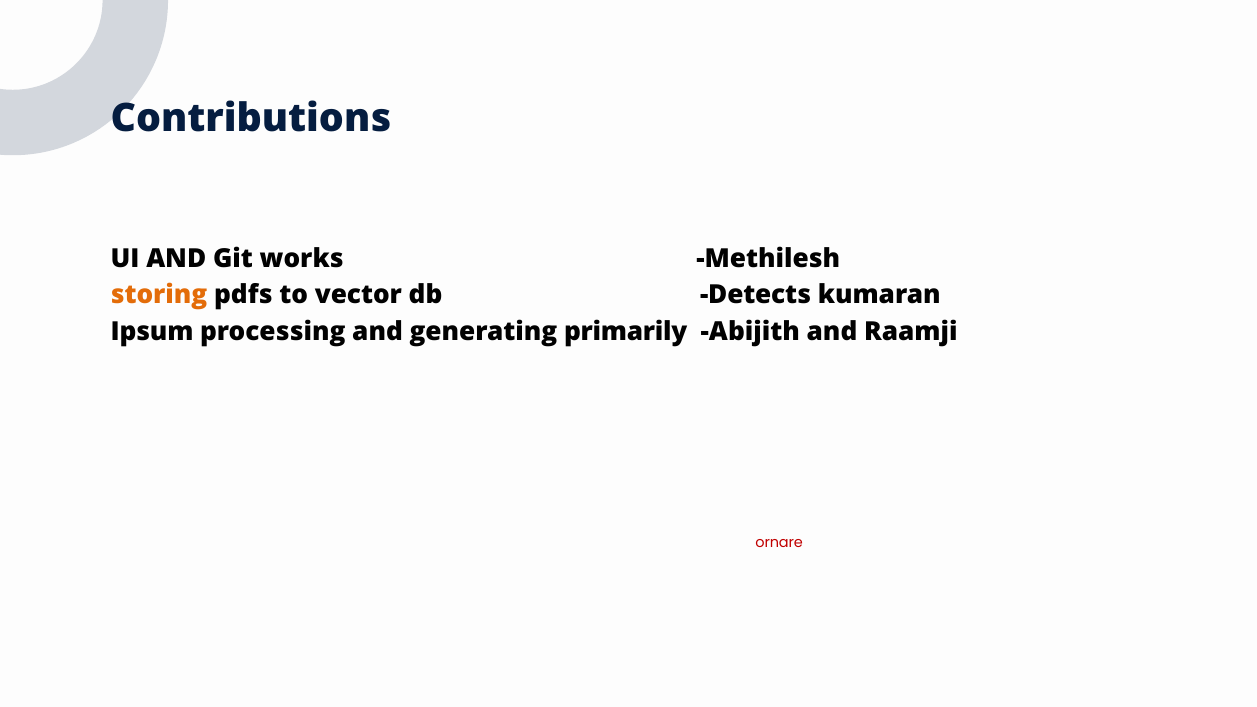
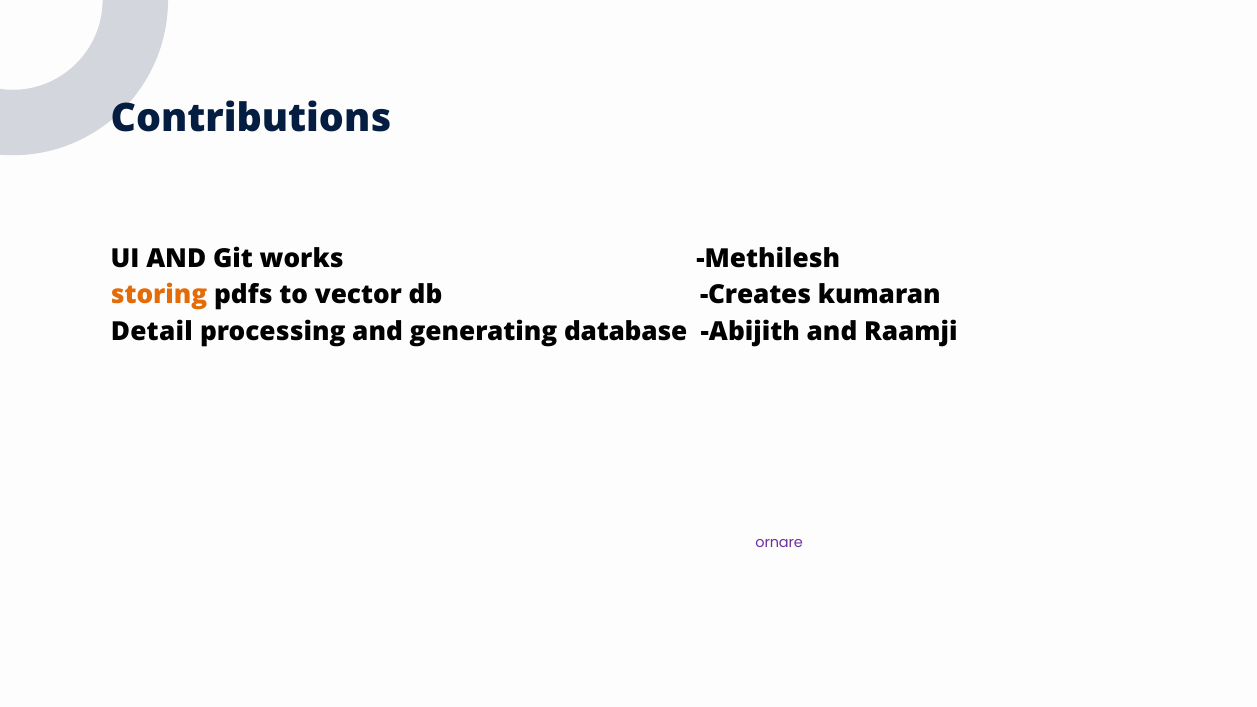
Detects: Detects -> Creates
Ipsum at (152, 332): Ipsum -> Detail
primarily: primarily -> database
ornare colour: red -> purple
